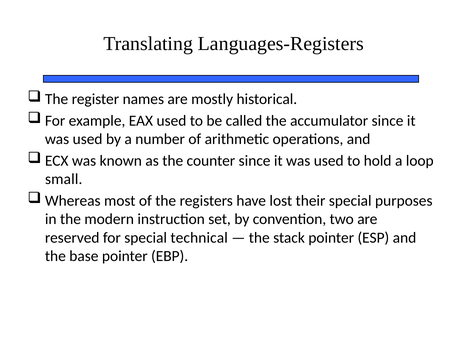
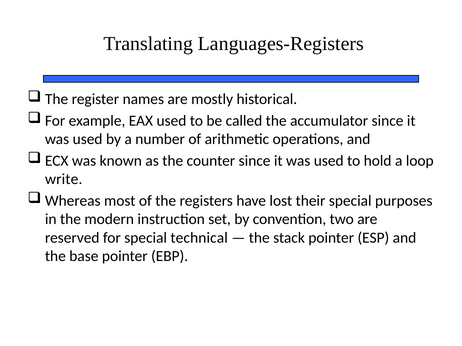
small: small -> write
